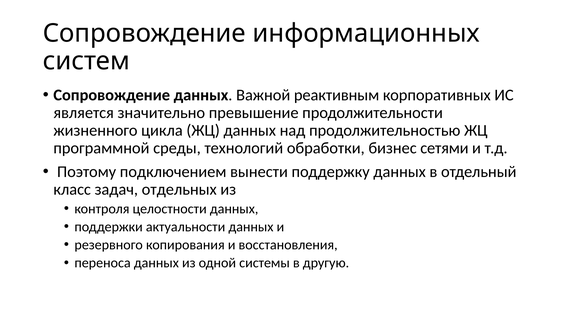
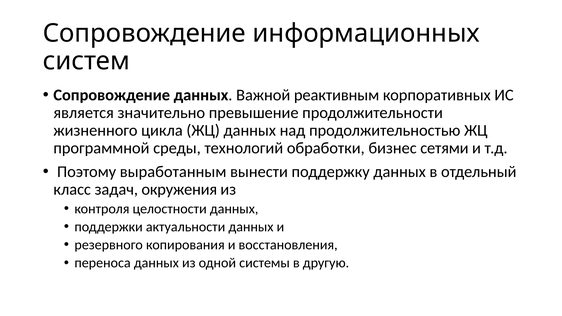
подключением: подключением -> выработанным
отдельных: отдельных -> окружения
